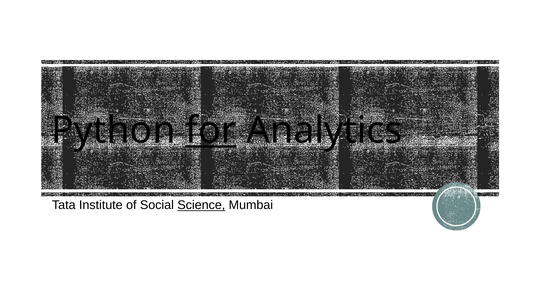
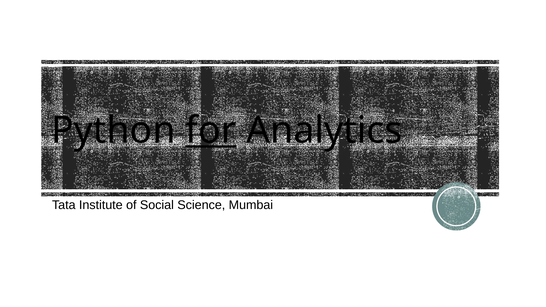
Science underline: present -> none
